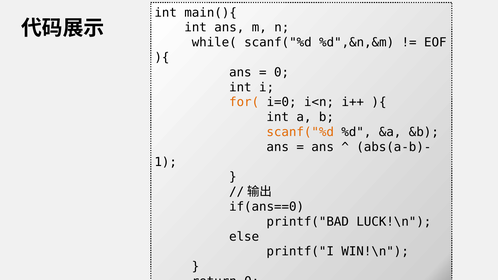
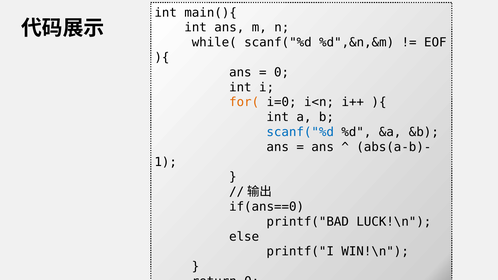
scanf("%d at (300, 132) colour: orange -> blue
